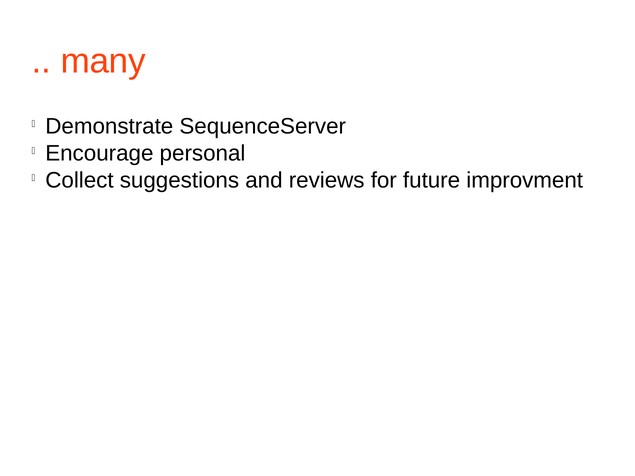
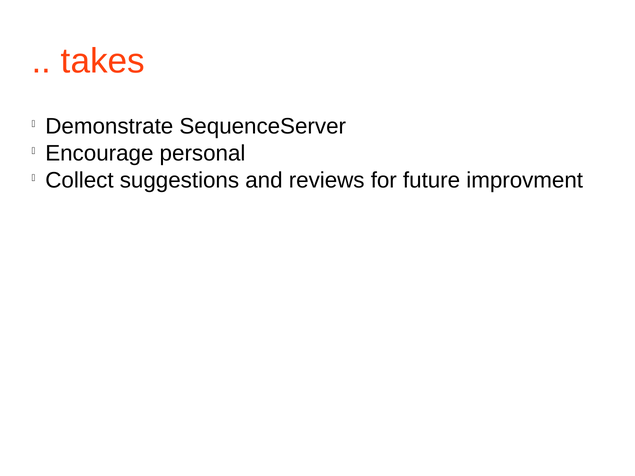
many: many -> takes
